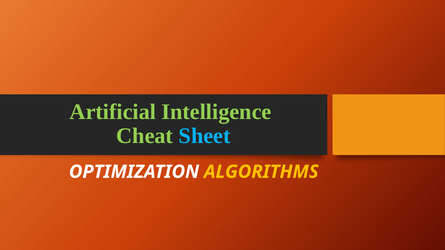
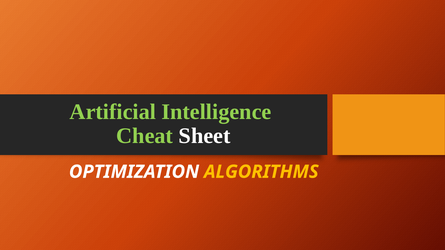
Sheet colour: light blue -> white
